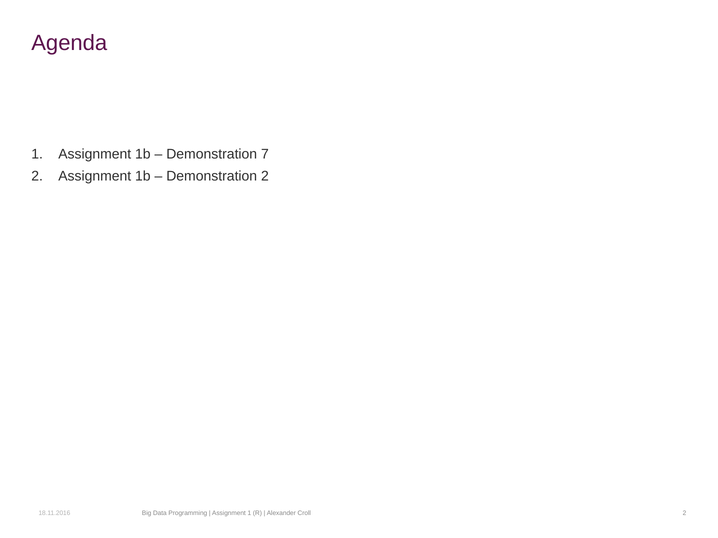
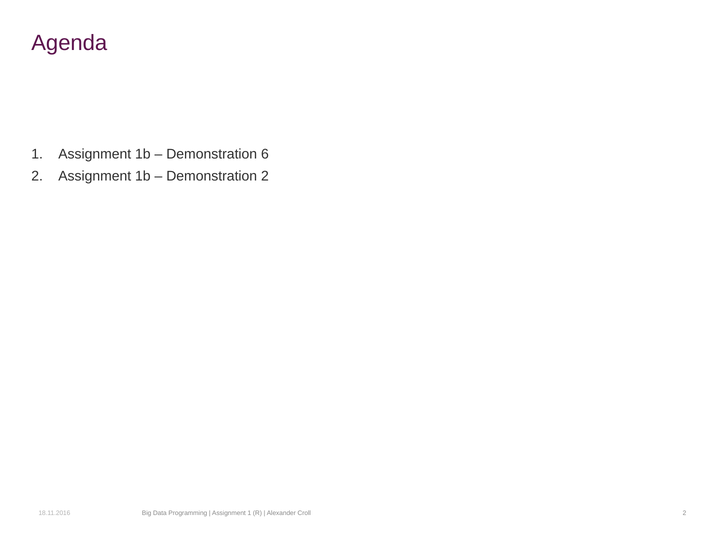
7: 7 -> 6
